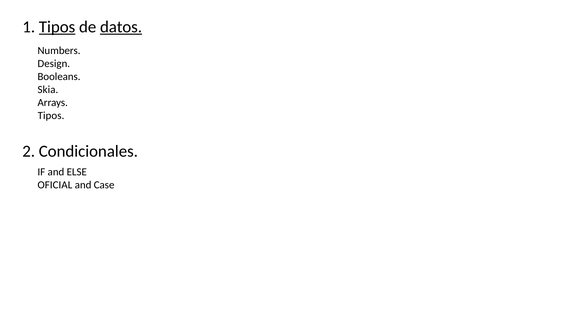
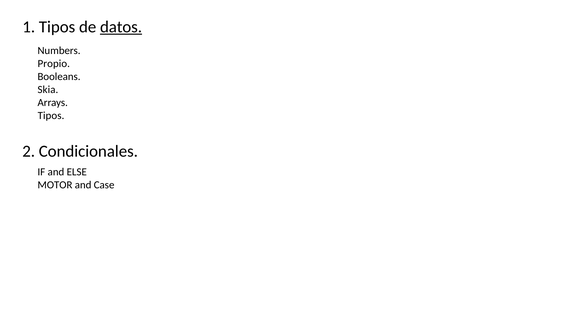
Tipos at (57, 27) underline: present -> none
Design: Design -> Propio
OFICIAL: OFICIAL -> MOTOR
